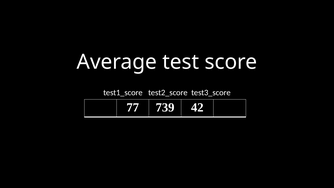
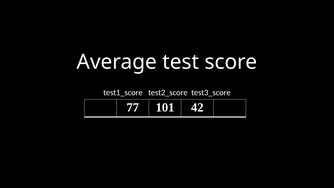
739: 739 -> 101
